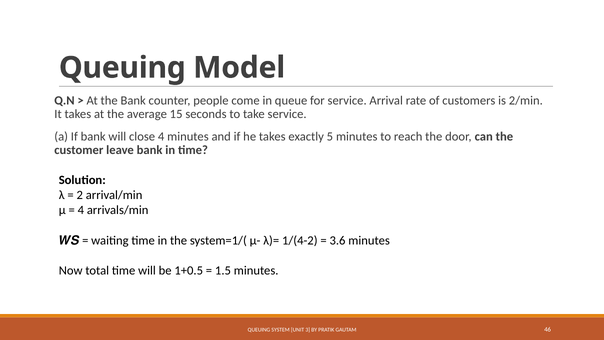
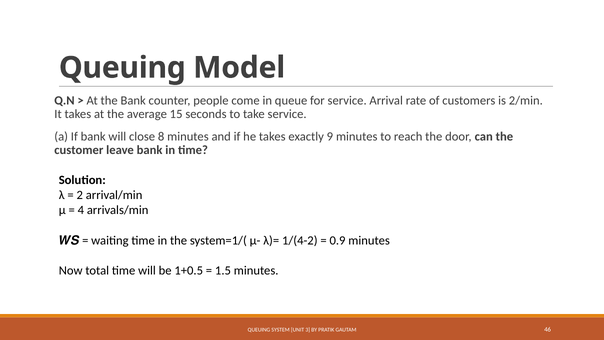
close 4: 4 -> 8
5: 5 -> 9
3.6: 3.6 -> 0.9
